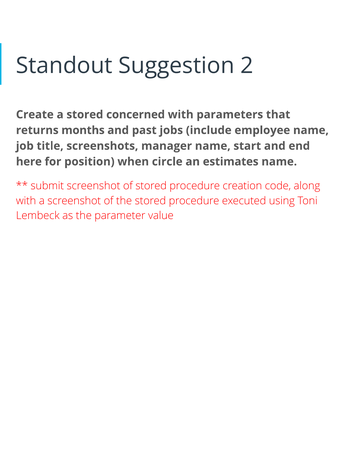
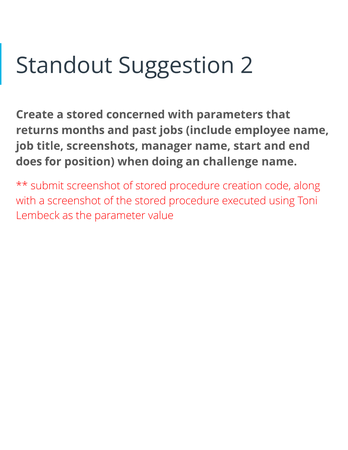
here: here -> does
circle: circle -> doing
estimates: estimates -> challenge
